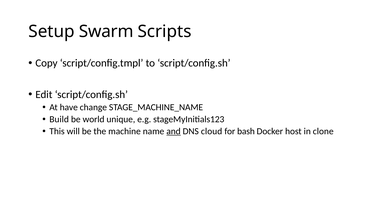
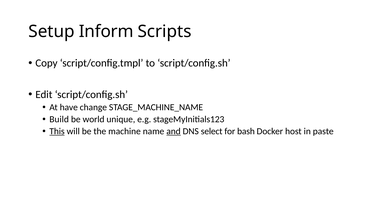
Swarm: Swarm -> Inform
This underline: none -> present
cloud: cloud -> select
clone: clone -> paste
